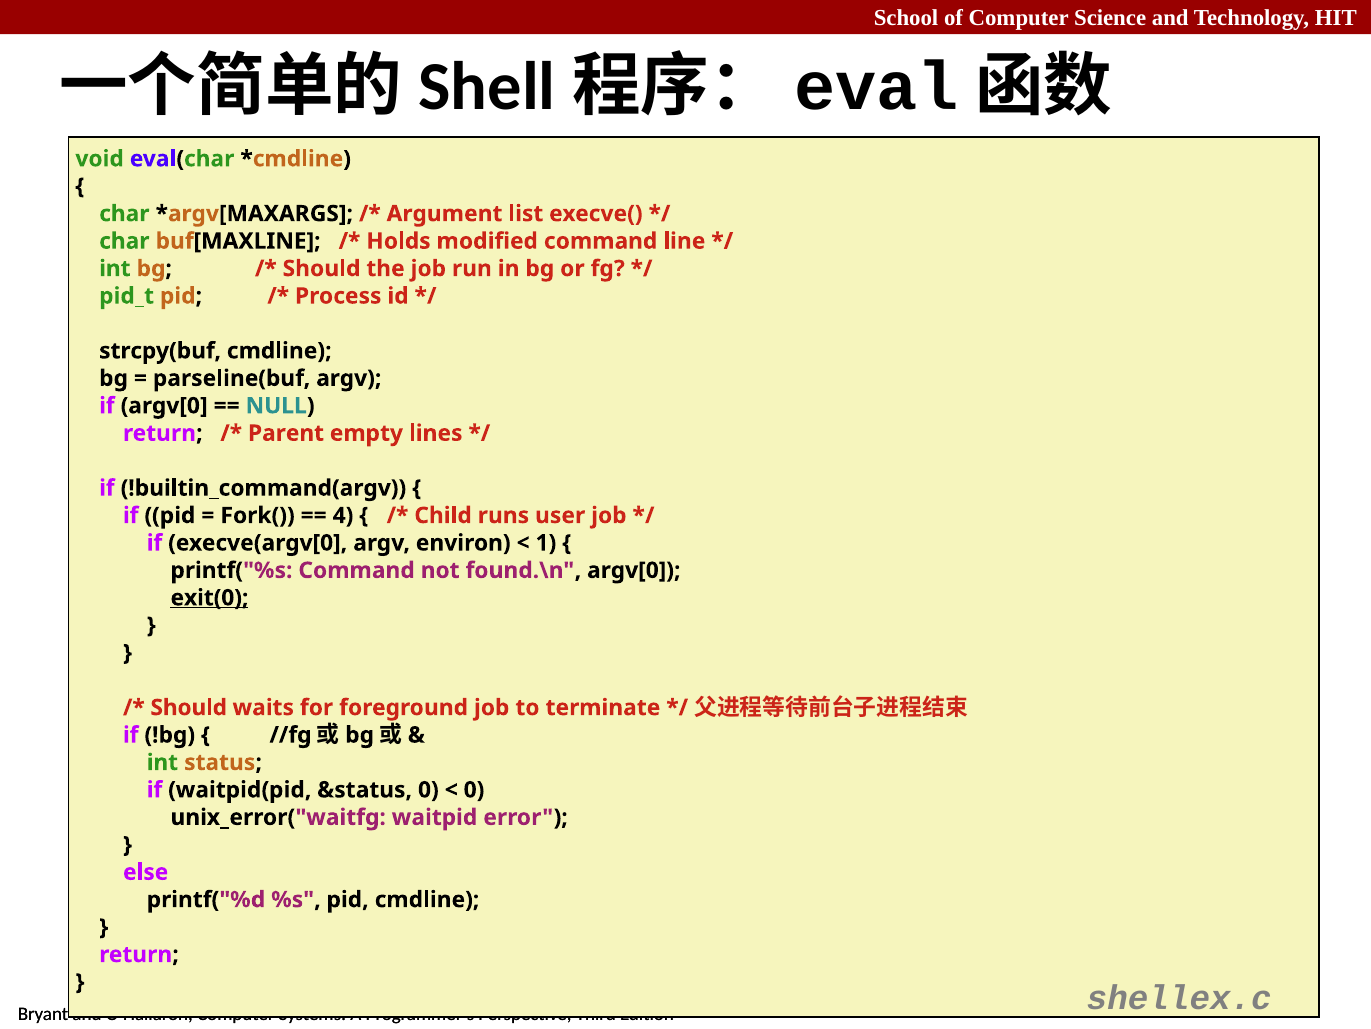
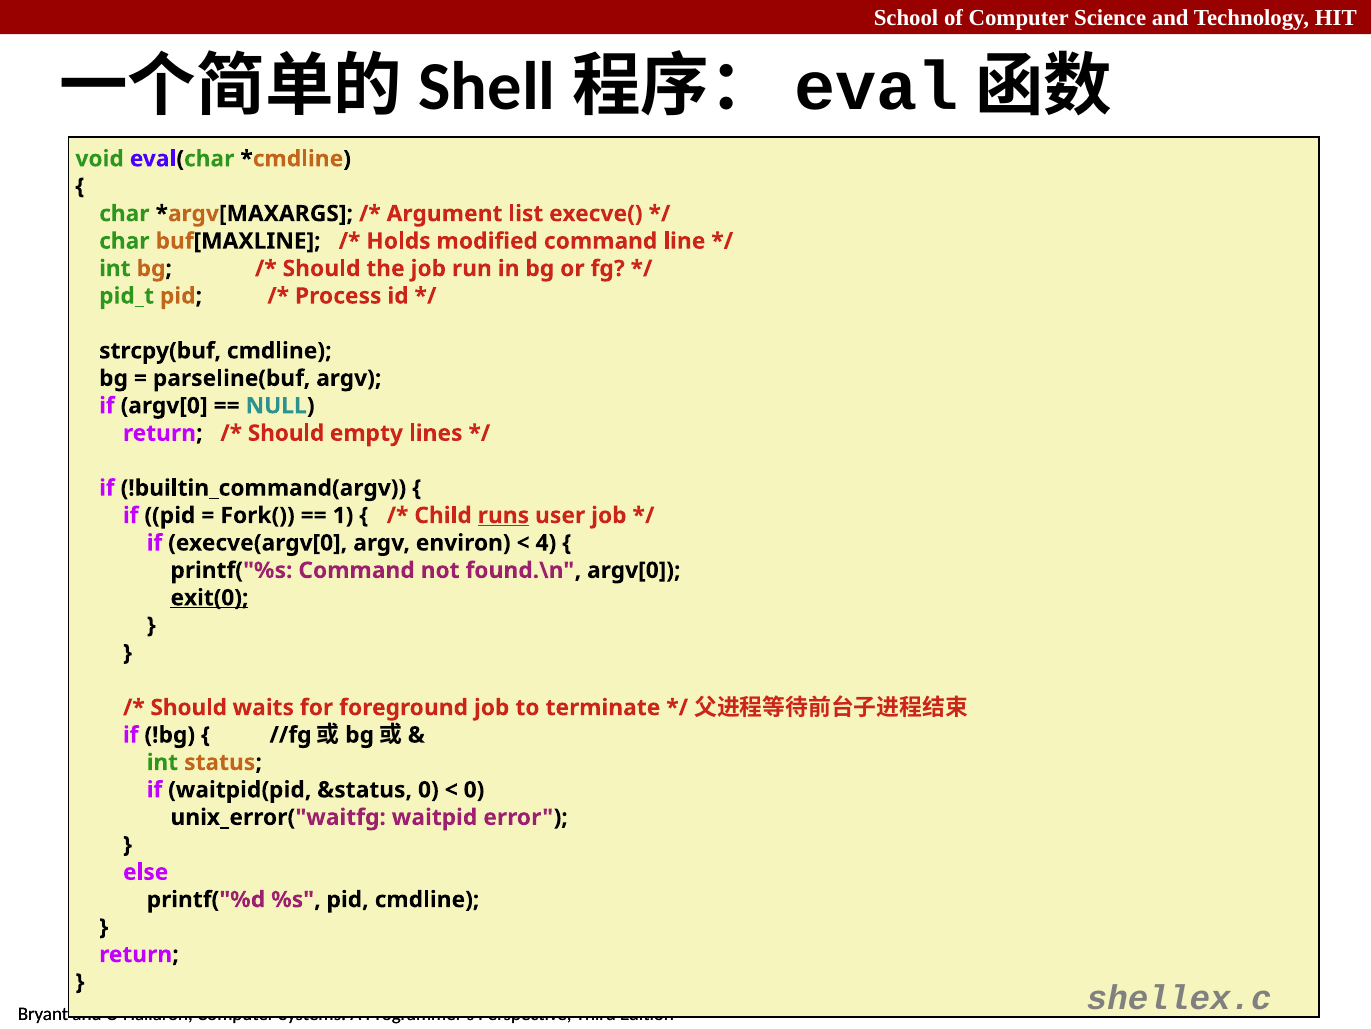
Parent at (286, 433): Parent -> Should
4: 4 -> 1
runs underline: none -> present
1: 1 -> 4
